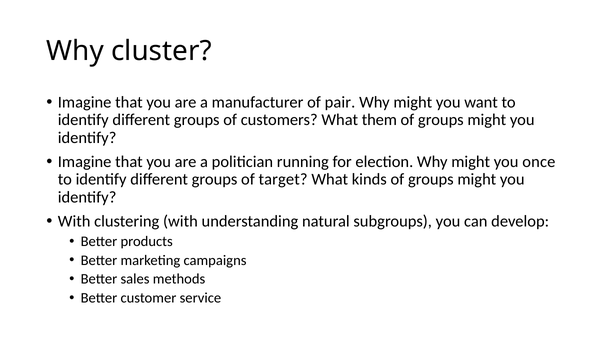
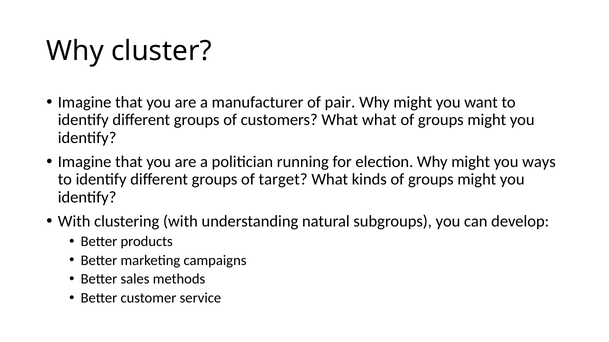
What them: them -> what
once: once -> ways
